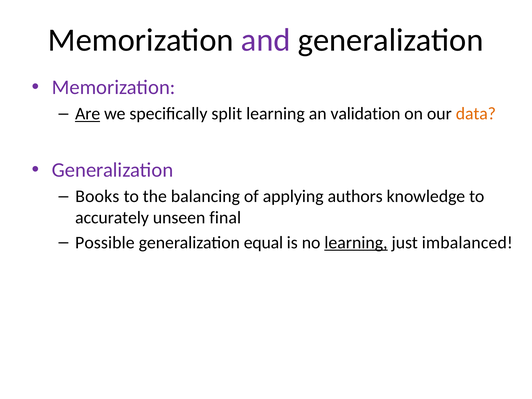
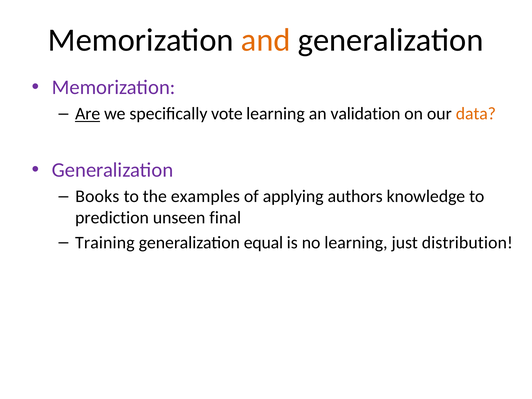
and colour: purple -> orange
split: split -> vote
balancing: balancing -> examples
accurately: accurately -> prediction
Possible: Possible -> Training
learning at (356, 243) underline: present -> none
imbalanced: imbalanced -> distribution
